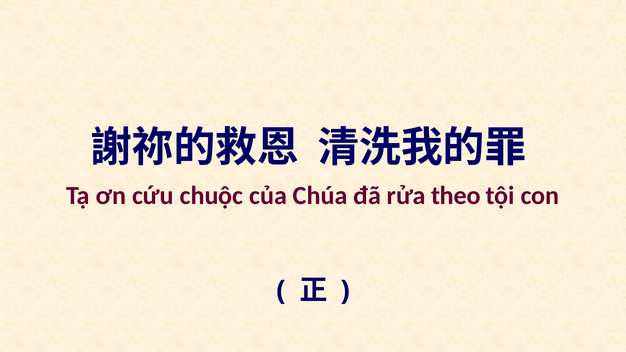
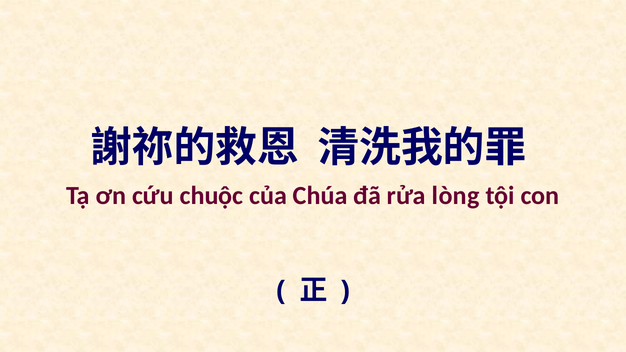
theo: theo -> lòng
